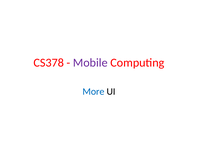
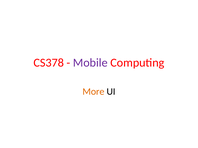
More colour: blue -> orange
